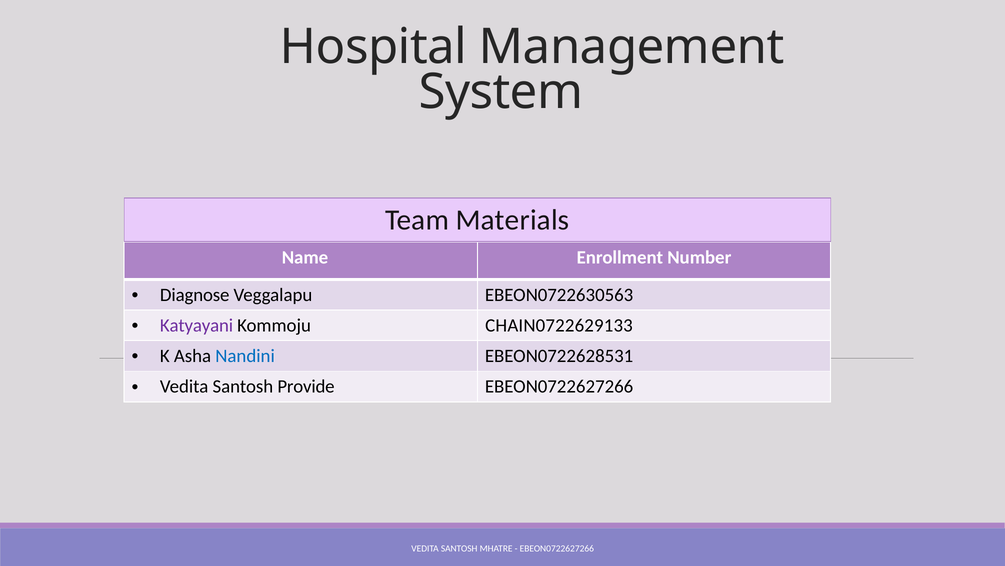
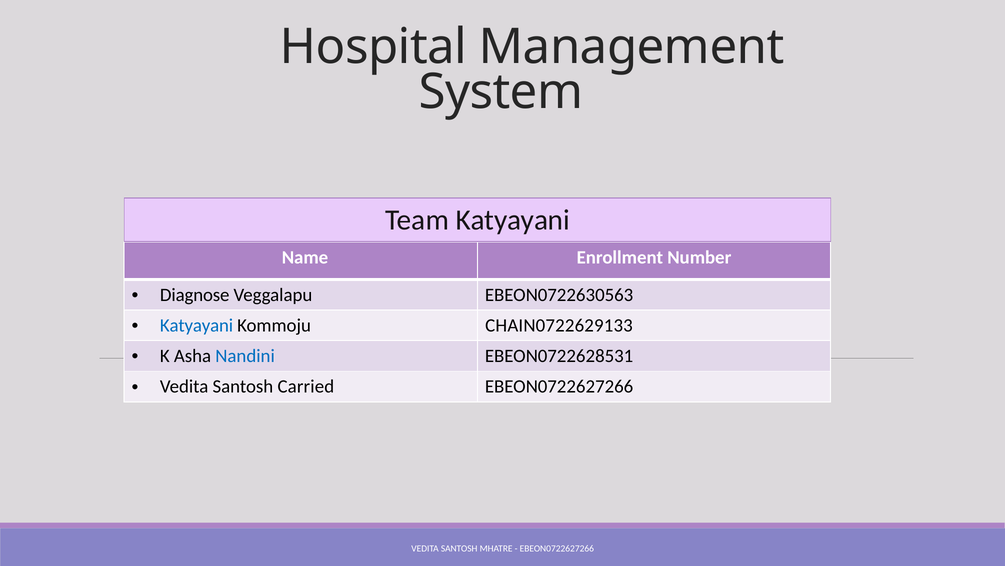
Team Materials: Materials -> Katyayani
Katyayani at (197, 325) colour: purple -> blue
Provide: Provide -> Carried
